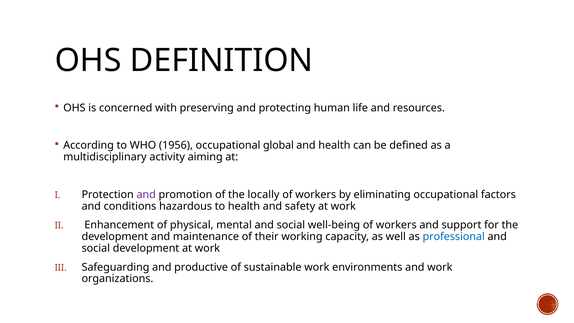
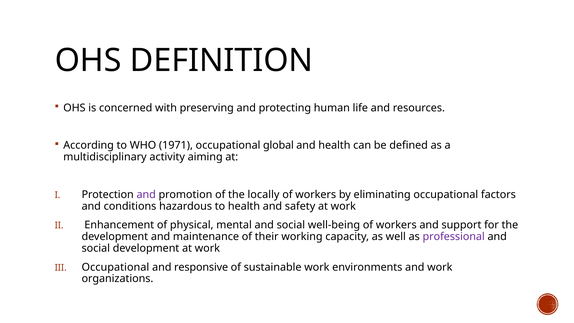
1956: 1956 -> 1971
professional colour: blue -> purple
Safeguarding at (115, 267): Safeguarding -> Occupational
productive: productive -> responsive
